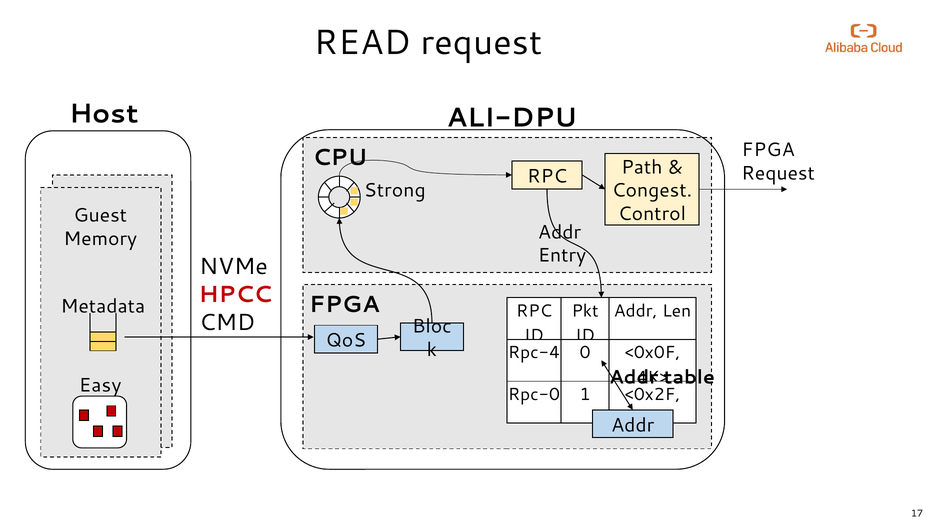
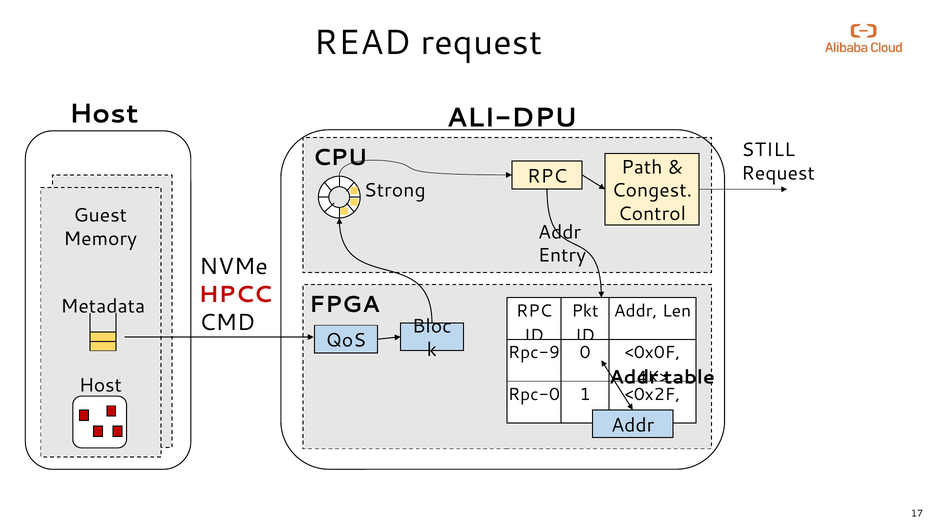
FPGA at (768, 150): FPGA -> STILL
Rpc-4: Rpc-4 -> Rpc-9
Easy at (100, 386): Easy -> Host
